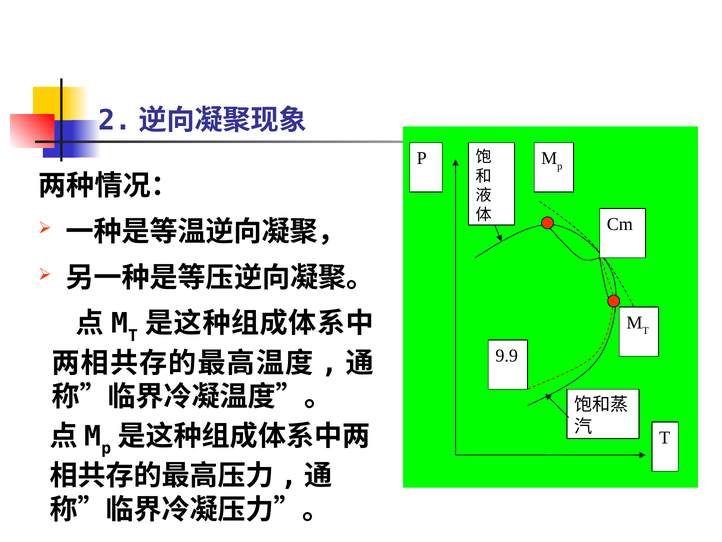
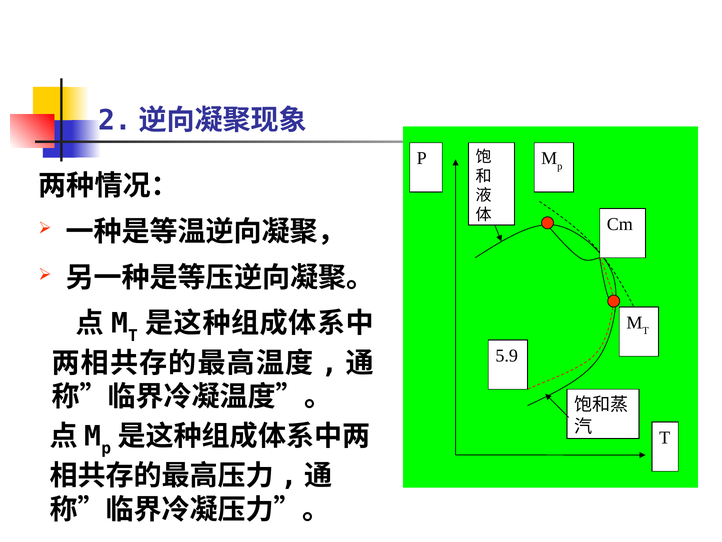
9.9: 9.9 -> 5.9
